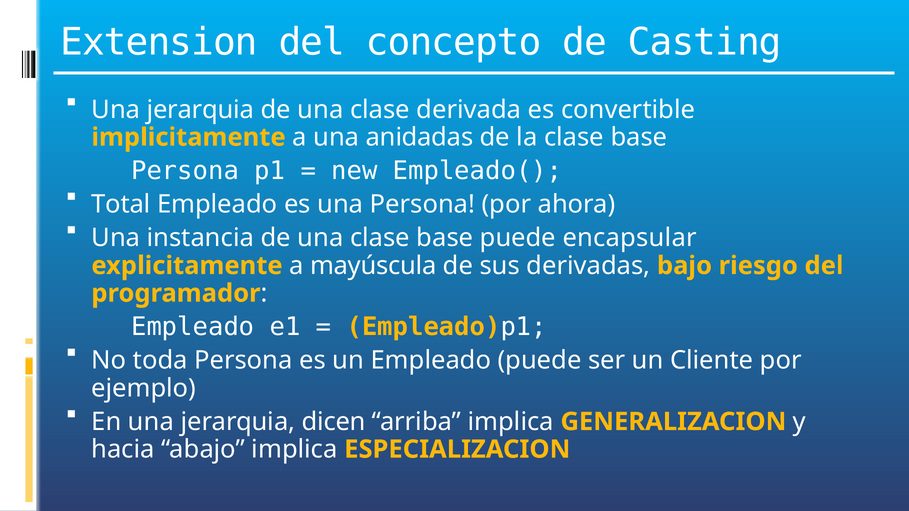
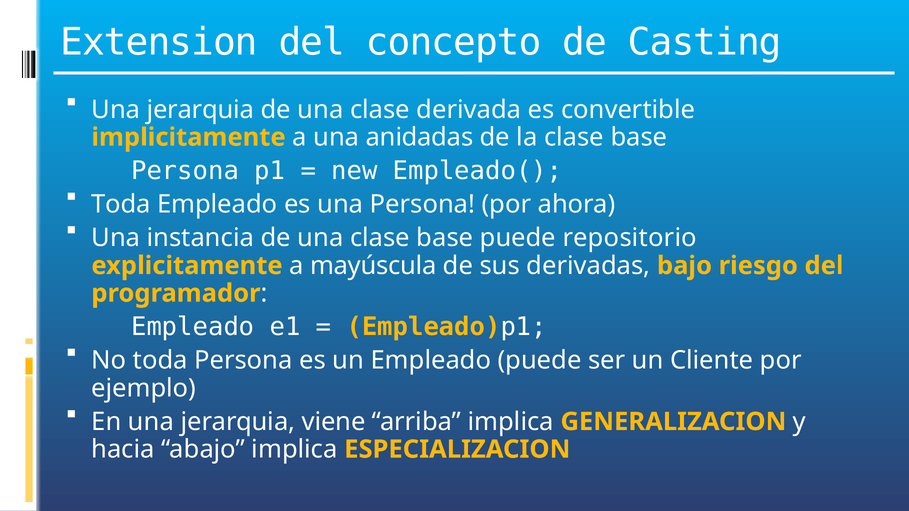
Total at (121, 205): Total -> Toda
encapsular: encapsular -> repositorio
dicen: dicen -> viene
